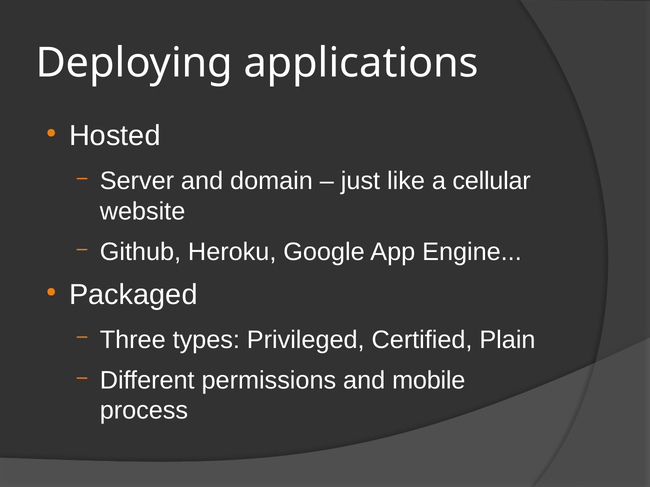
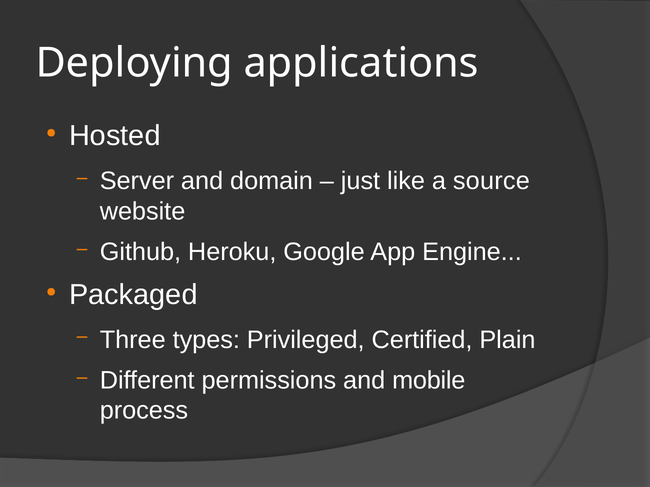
cellular: cellular -> source
